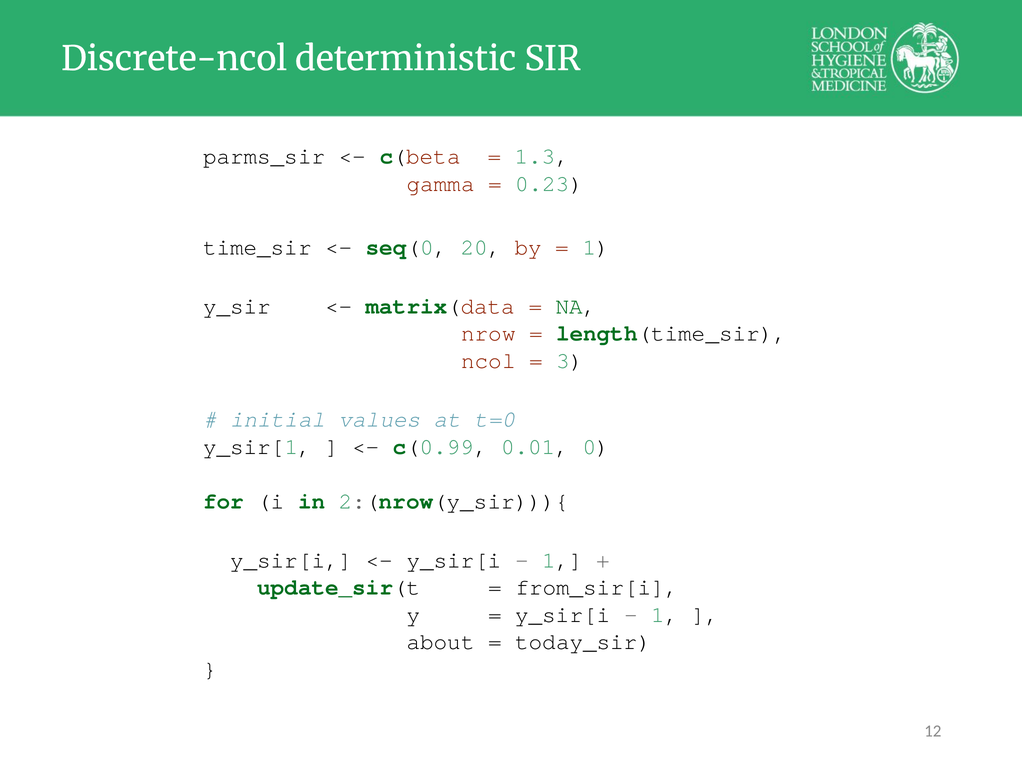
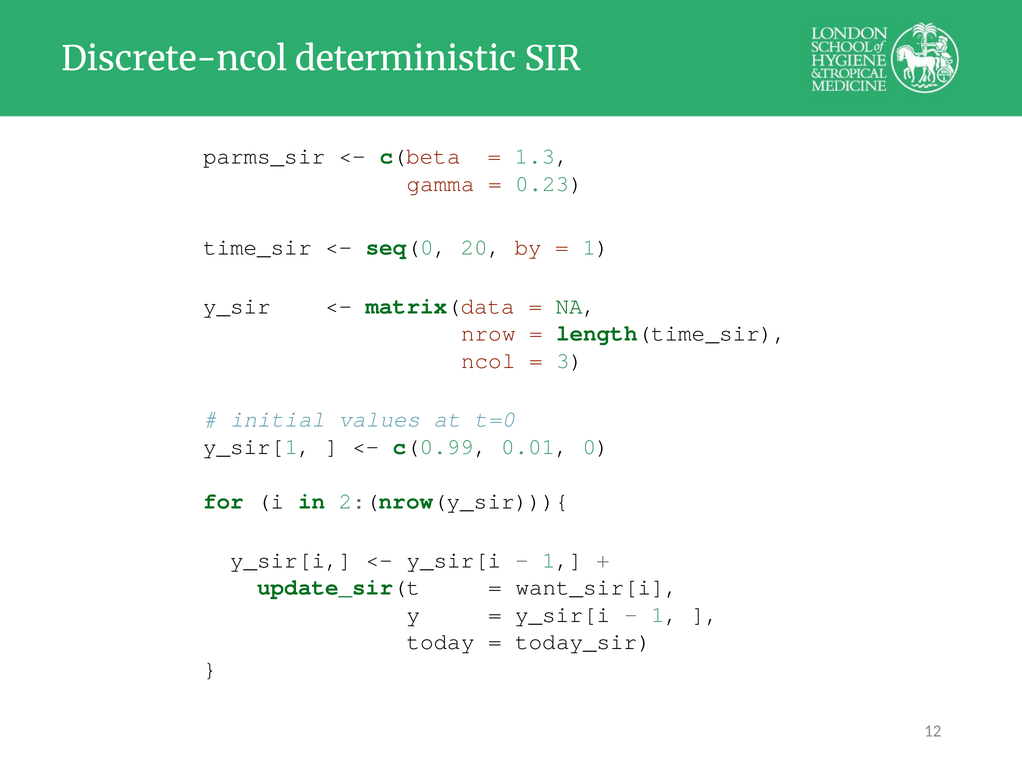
from_sir[i: from_sir[i -> want_sir[i
about: about -> today
